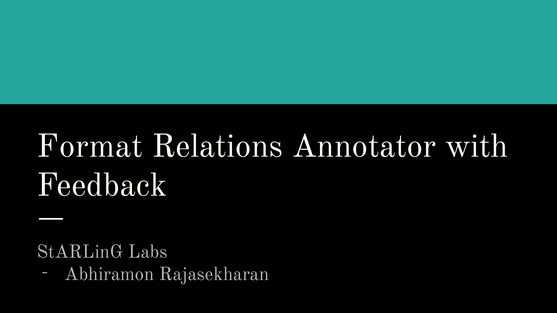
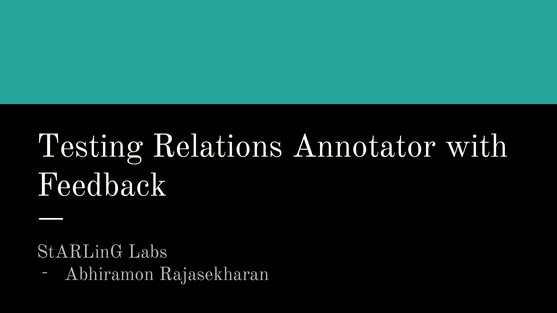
Format: Format -> Testing
